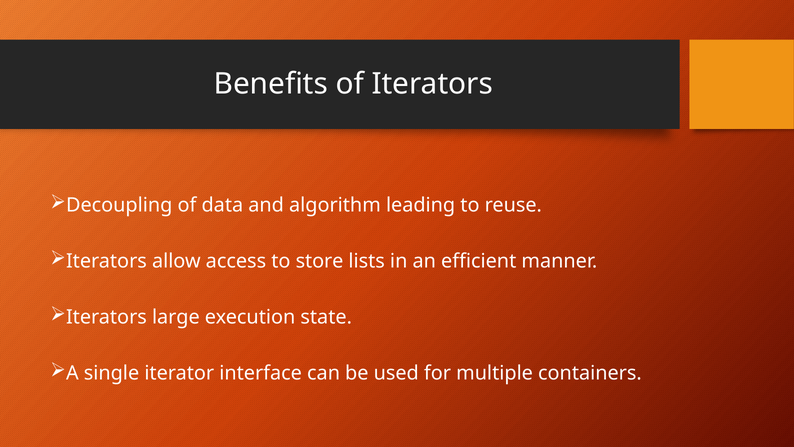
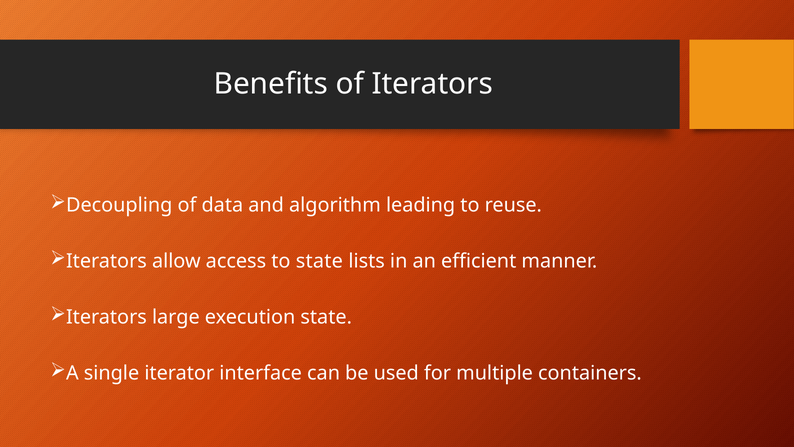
to store: store -> state
